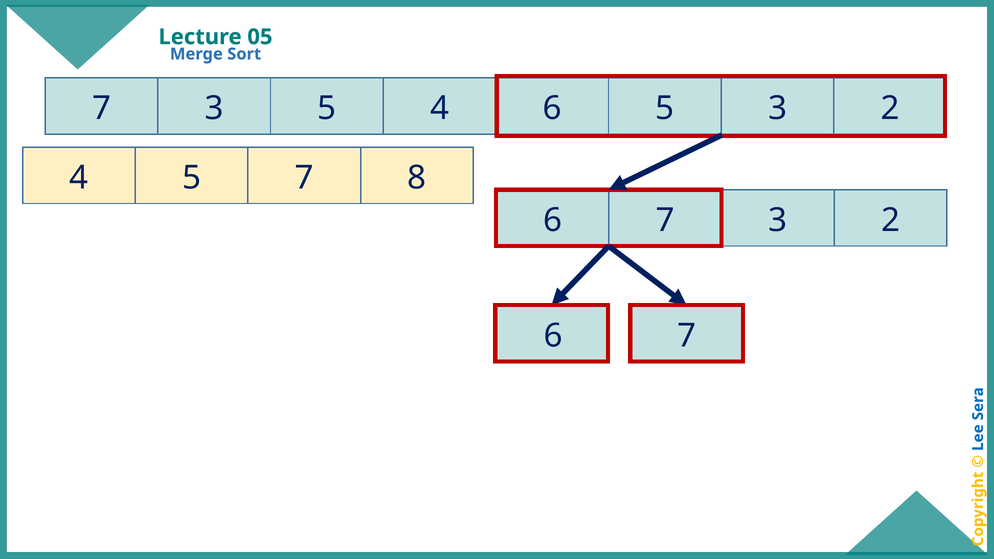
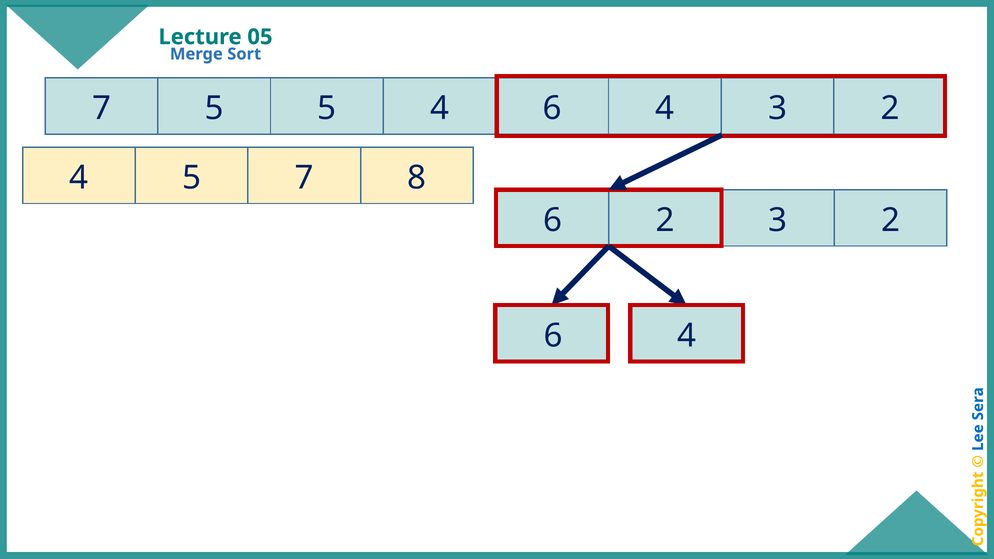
7 3: 3 -> 5
4 6 5: 5 -> 4
7 at (665, 220): 7 -> 2
7 at (687, 336): 7 -> 4
